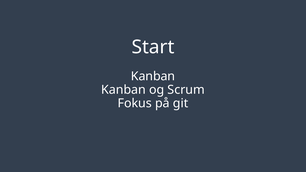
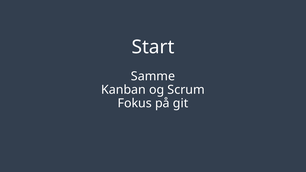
Kanban at (153, 76): Kanban -> Samme
